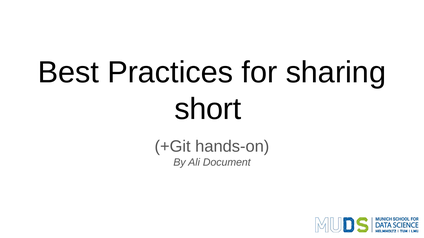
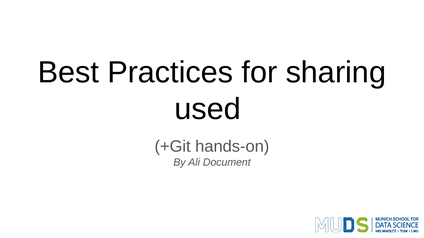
short: short -> used
